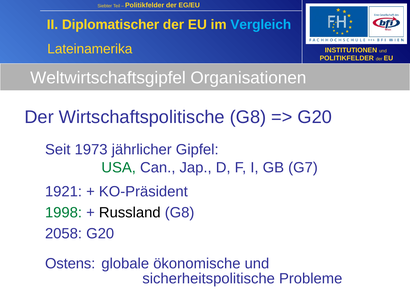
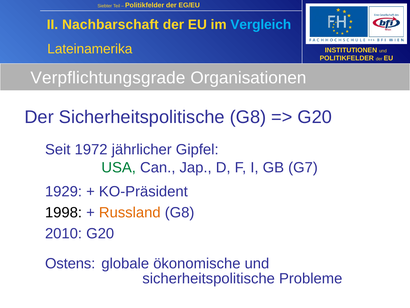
Diplomatischer: Diplomatischer -> Nachbarschaft
Weltwirtschaftsgipfel: Weltwirtschaftsgipfel -> Verpflichtungsgrade
Der Wirtschaftspolitische: Wirtschaftspolitische -> Sicherheitspolitische
1973: 1973 -> 1972
1921: 1921 -> 1929
1998 colour: green -> black
Russland colour: black -> orange
2058: 2058 -> 2010
